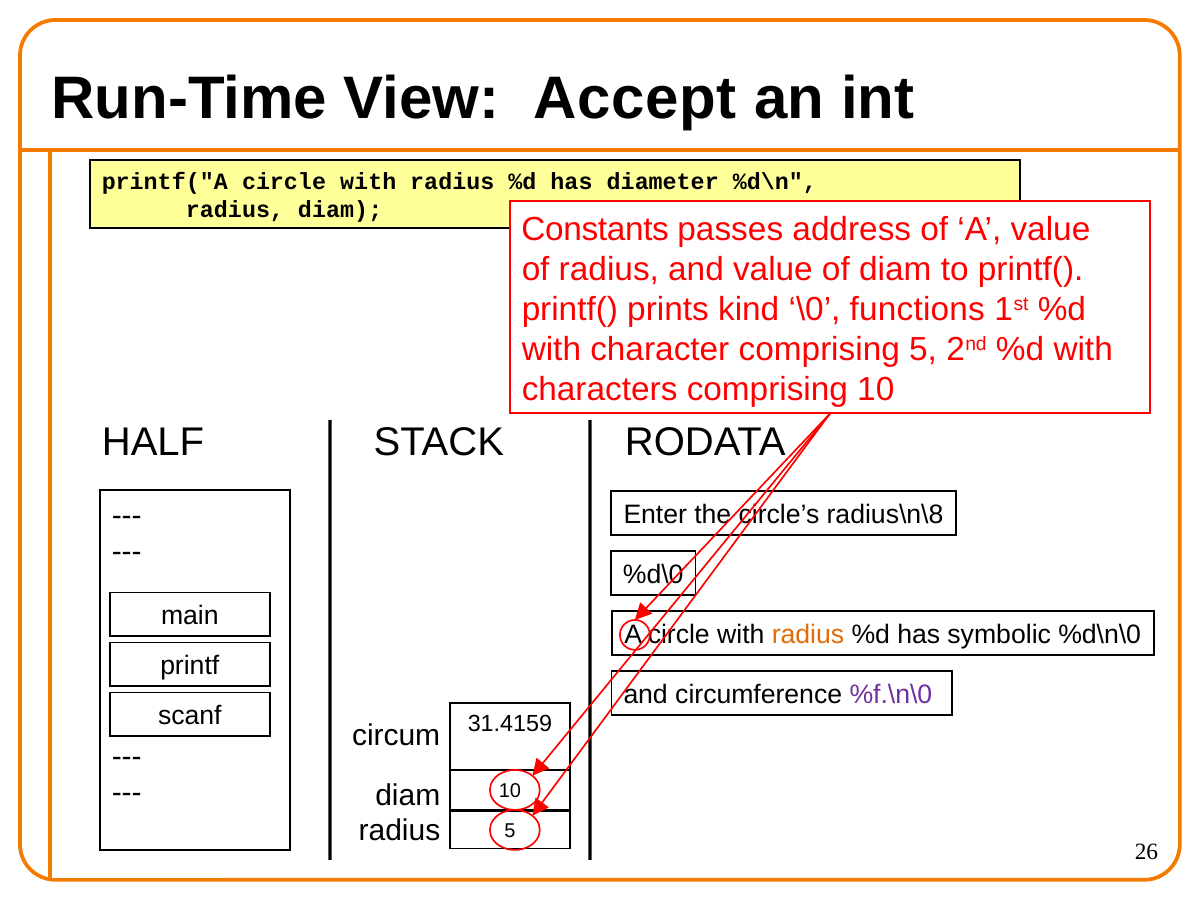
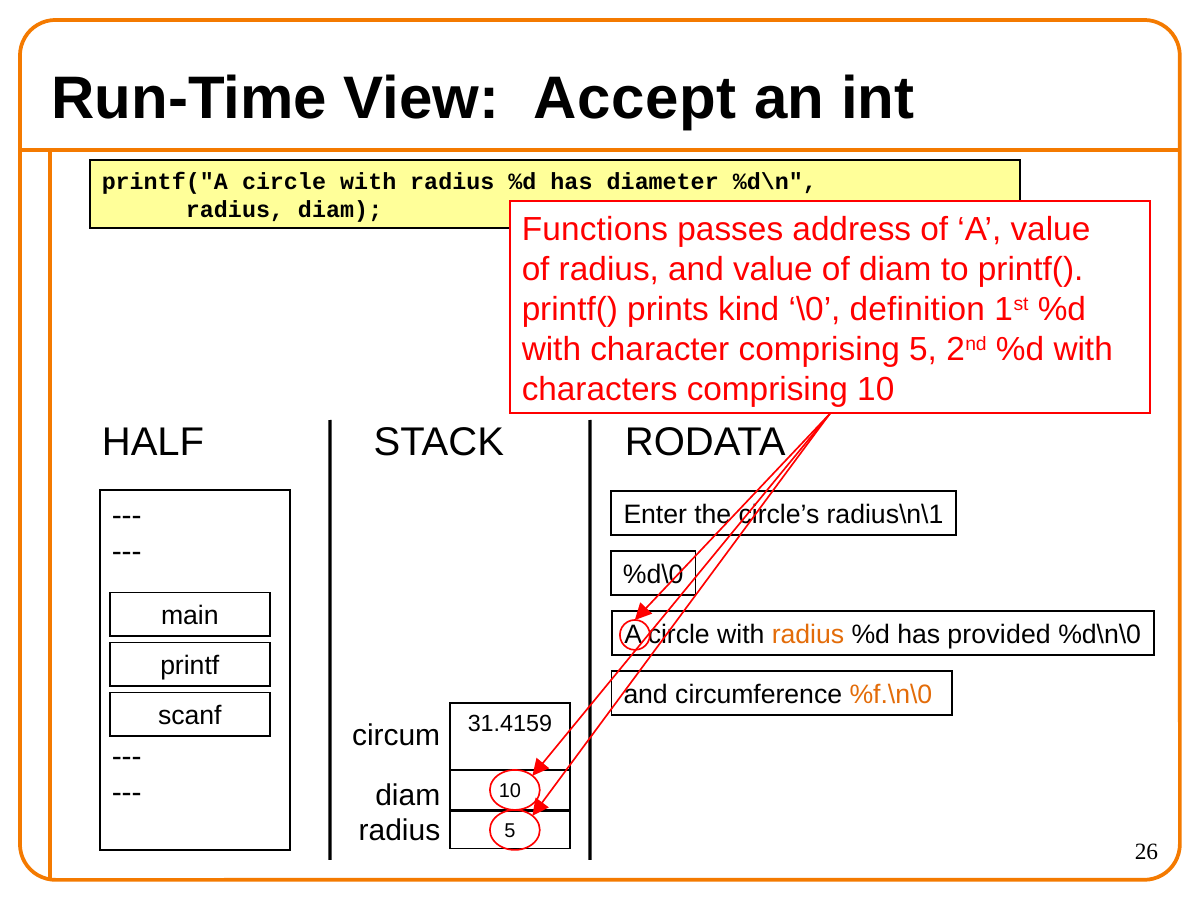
Constants: Constants -> Functions
functions: functions -> definition
radius\n\8: radius\n\8 -> radius\n\1
symbolic: symbolic -> provided
%f.\n\0 colour: purple -> orange
